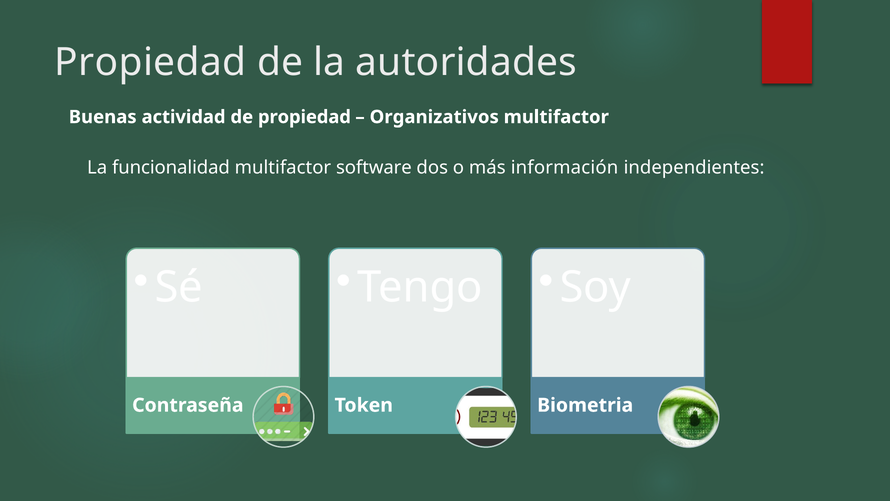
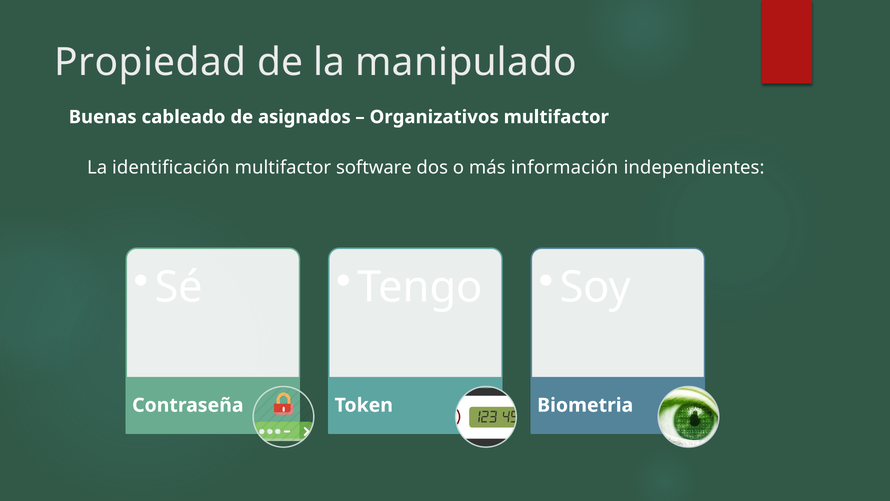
autoridades: autoridades -> manipulado
actividad: actividad -> cableado
de propiedad: propiedad -> asignados
funcionalidad: funcionalidad -> identificación
